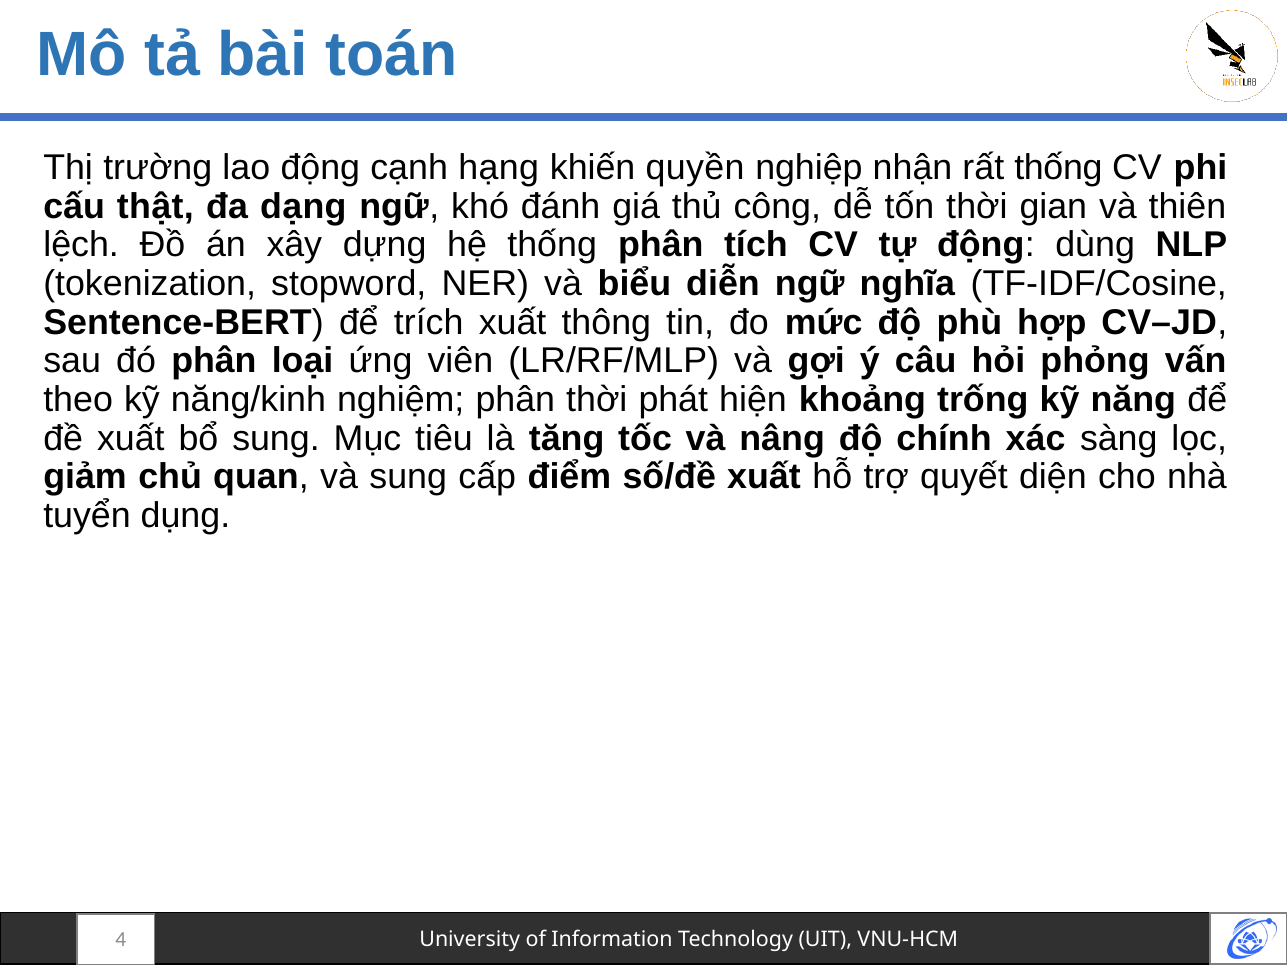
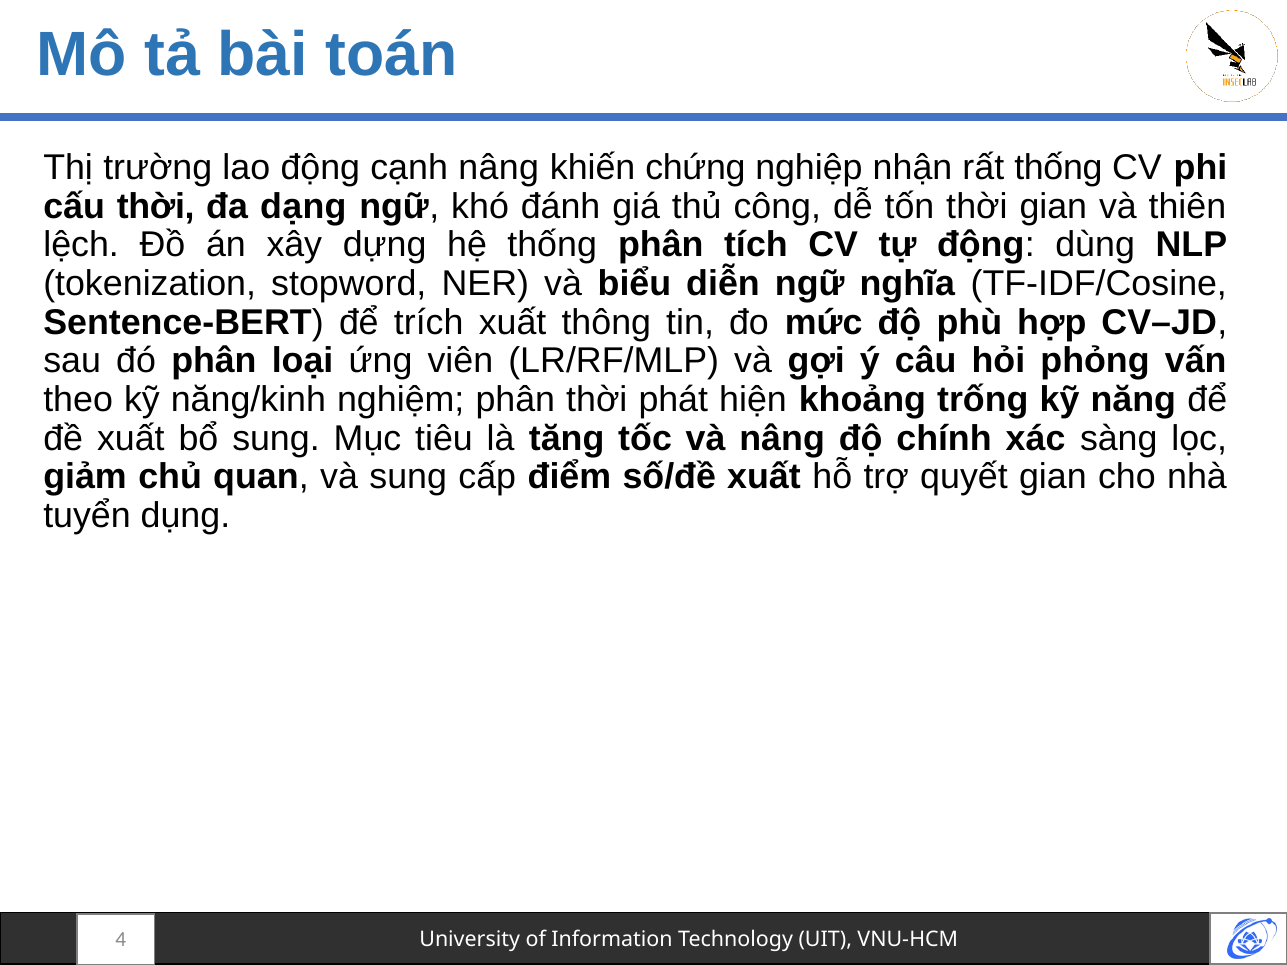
cạnh hạng: hạng -> nâng
quyền: quyền -> chứng
cấu thật: thật -> thời
quyết diện: diện -> gian
